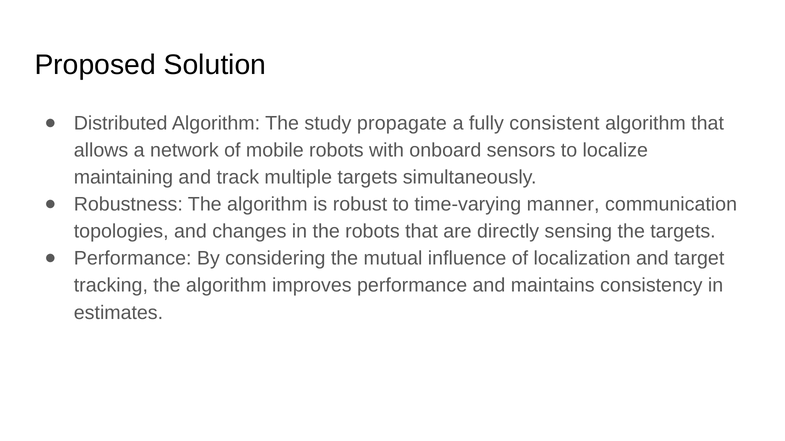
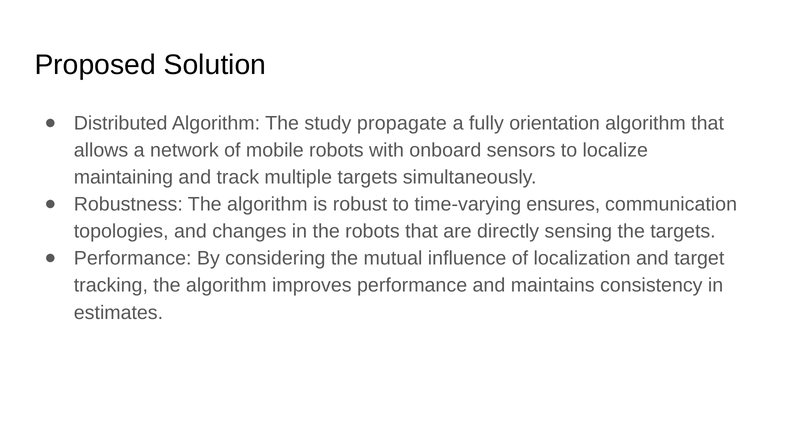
consistent: consistent -> orientation
manner: manner -> ensures
